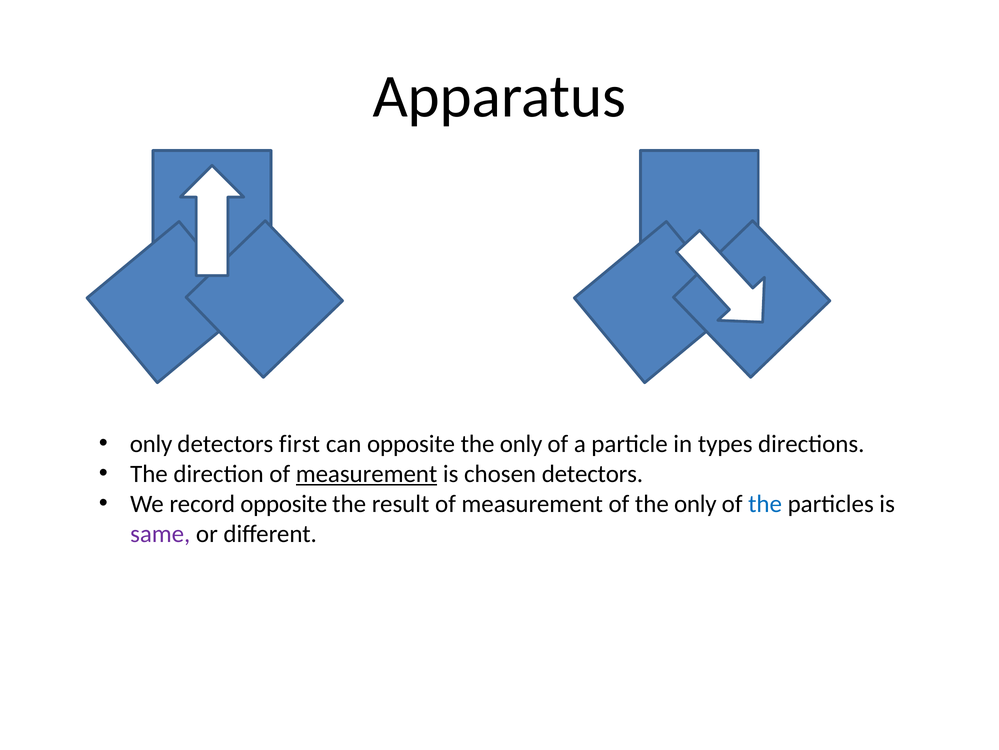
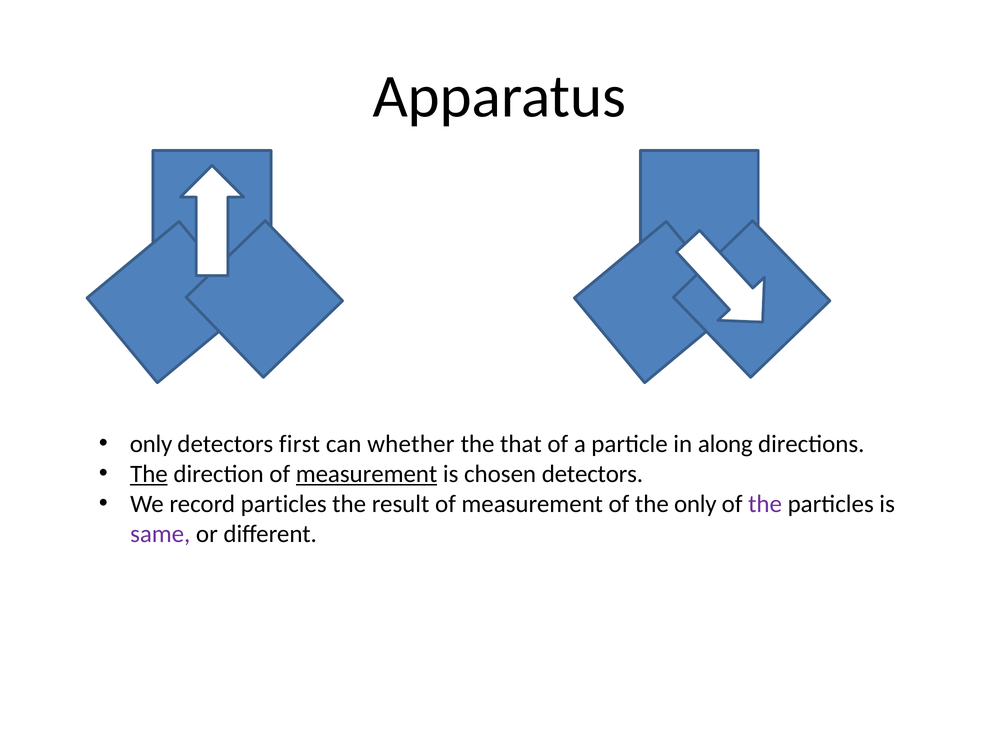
can opposite: opposite -> whether
only at (521, 443): only -> that
types: types -> along
The at (149, 473) underline: none -> present
record opposite: opposite -> particles
the at (765, 503) colour: blue -> purple
